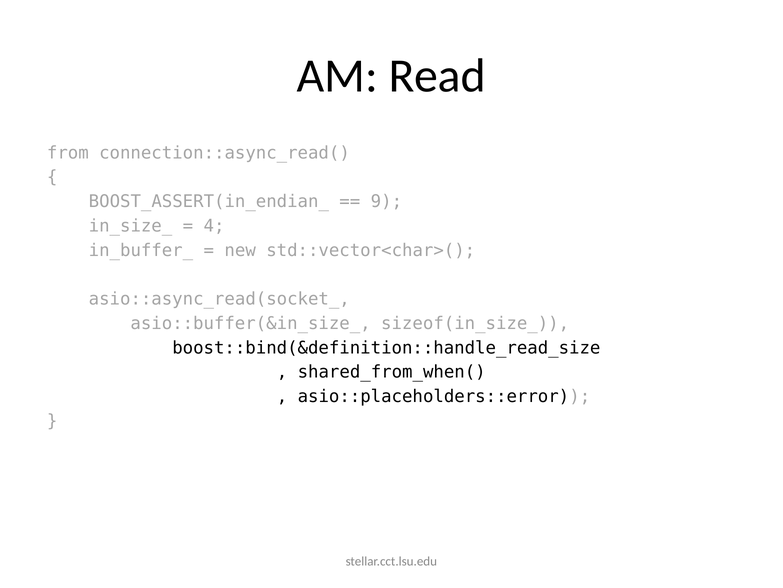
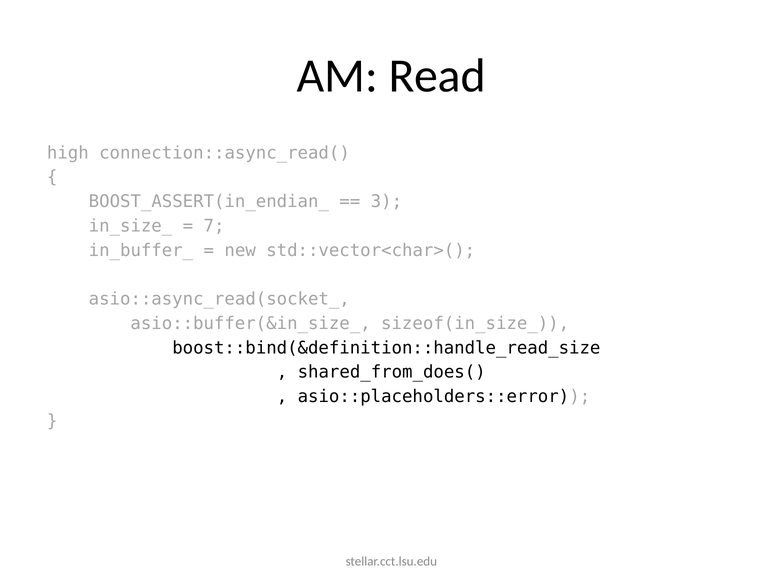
from: from -> high
9: 9 -> 3
4: 4 -> 7
shared_from_when(: shared_from_when( -> shared_from_does(
